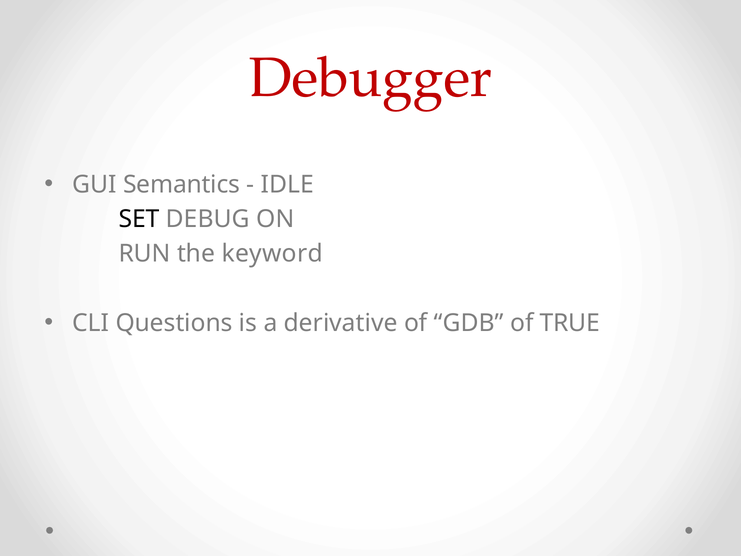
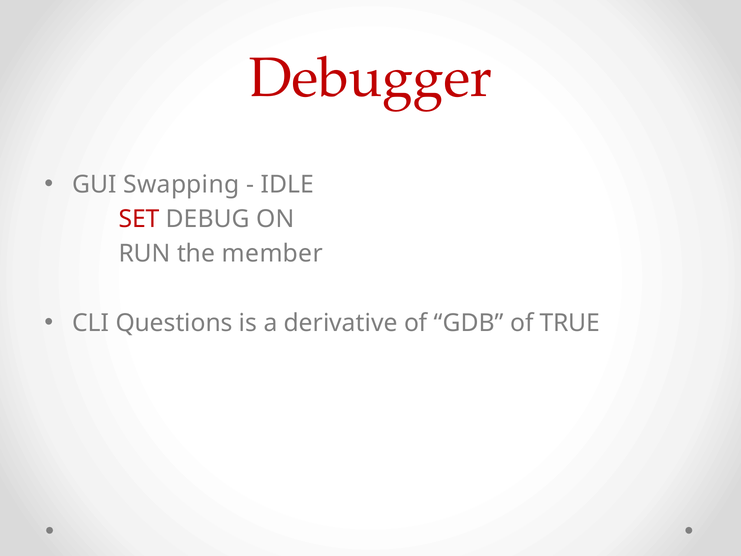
Semantics: Semantics -> Swapping
SET colour: black -> red
keyword: keyword -> member
